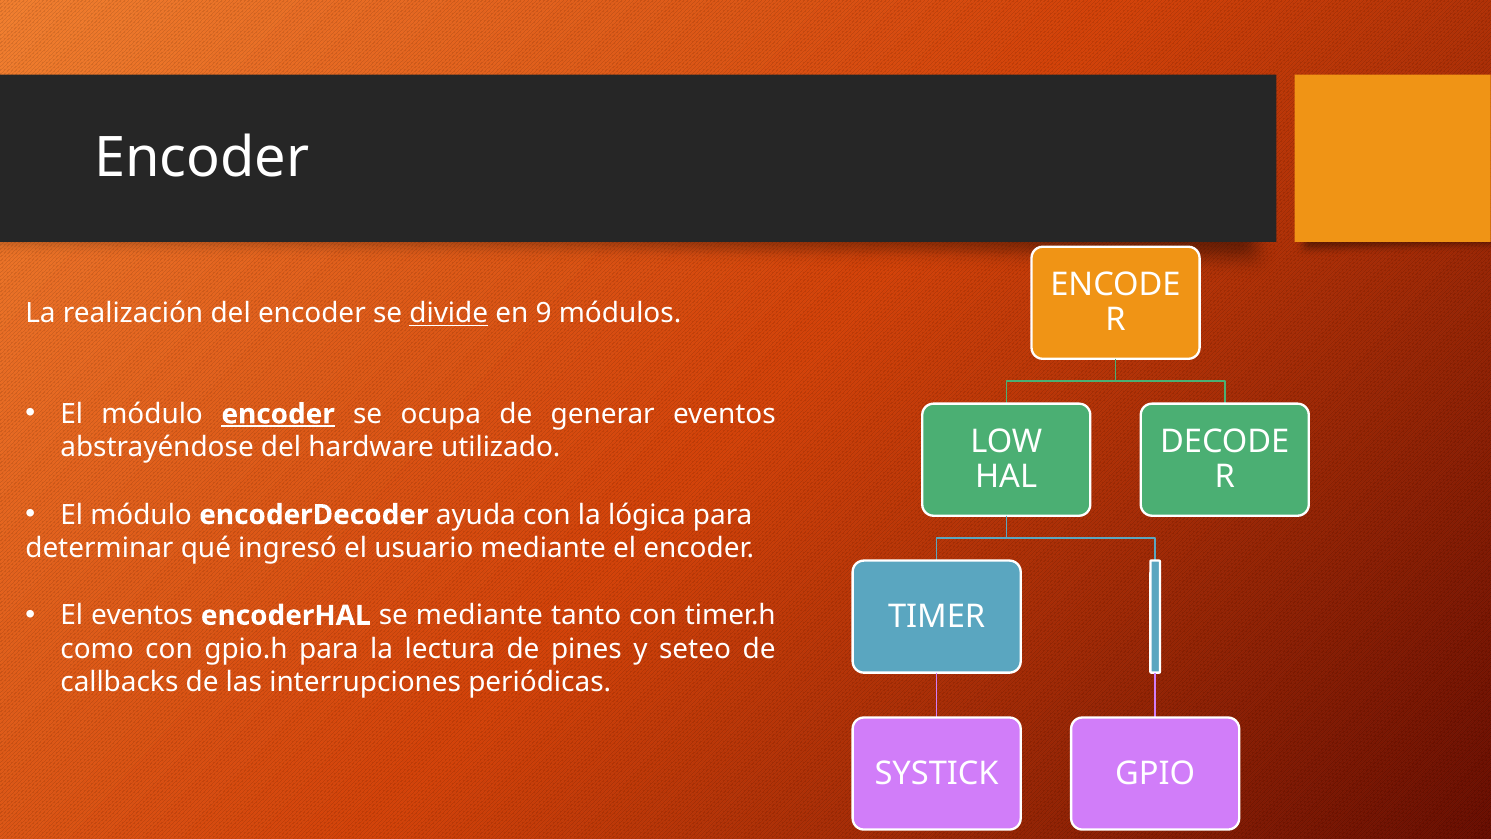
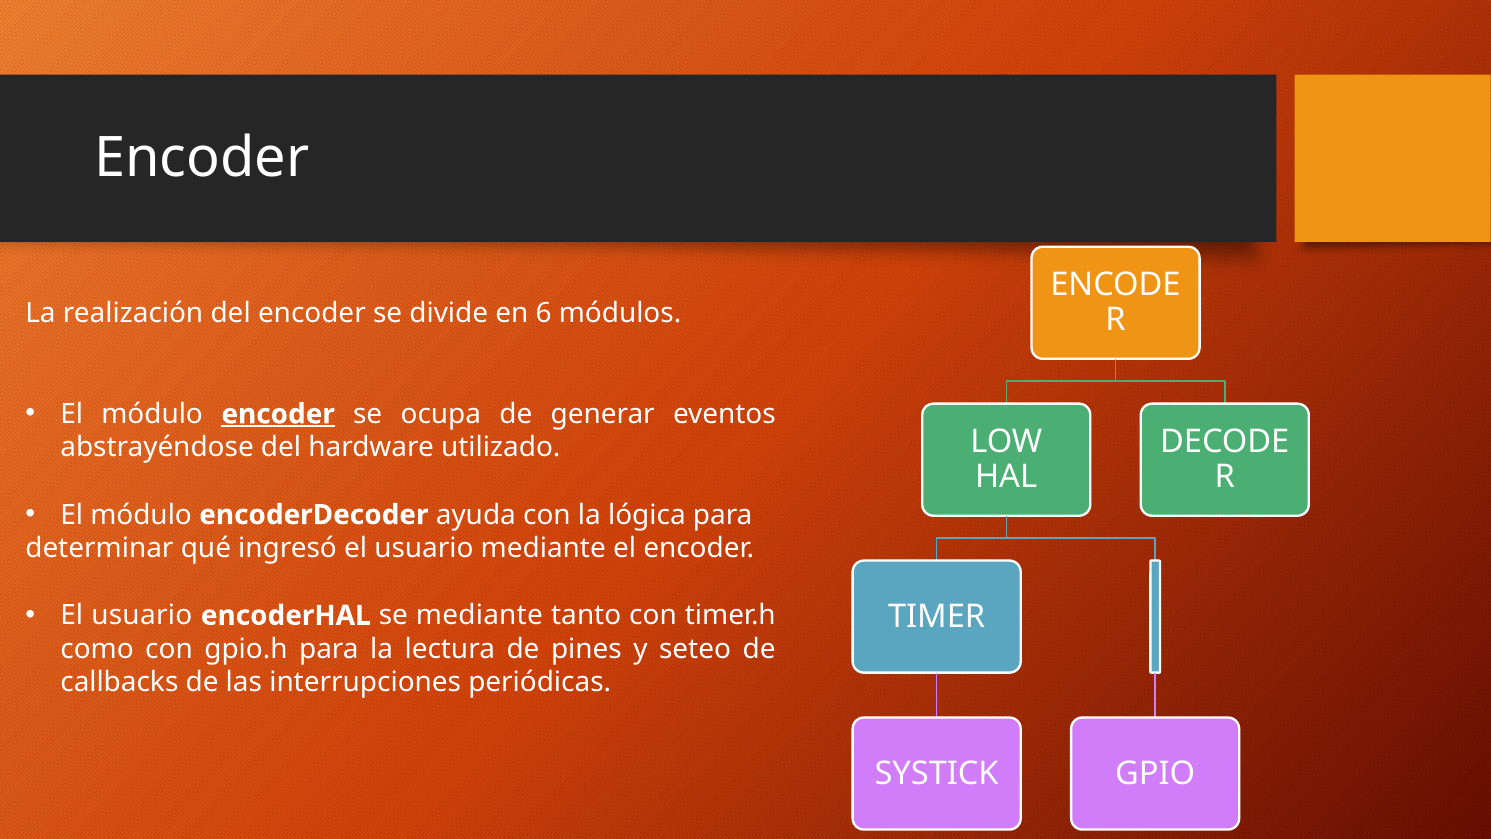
divide underline: present -> none
9: 9 -> 6
eventos at (142, 615): eventos -> usuario
